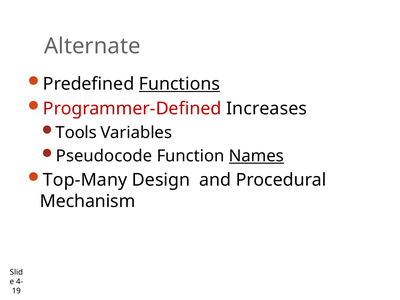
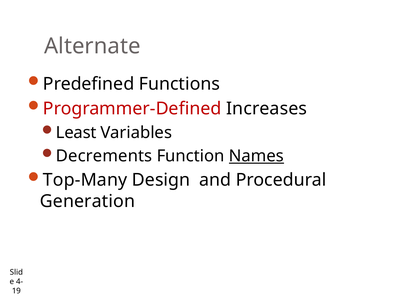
Functions underline: present -> none
Tools: Tools -> Least
Pseudocode: Pseudocode -> Decrements
Mechanism: Mechanism -> Generation
